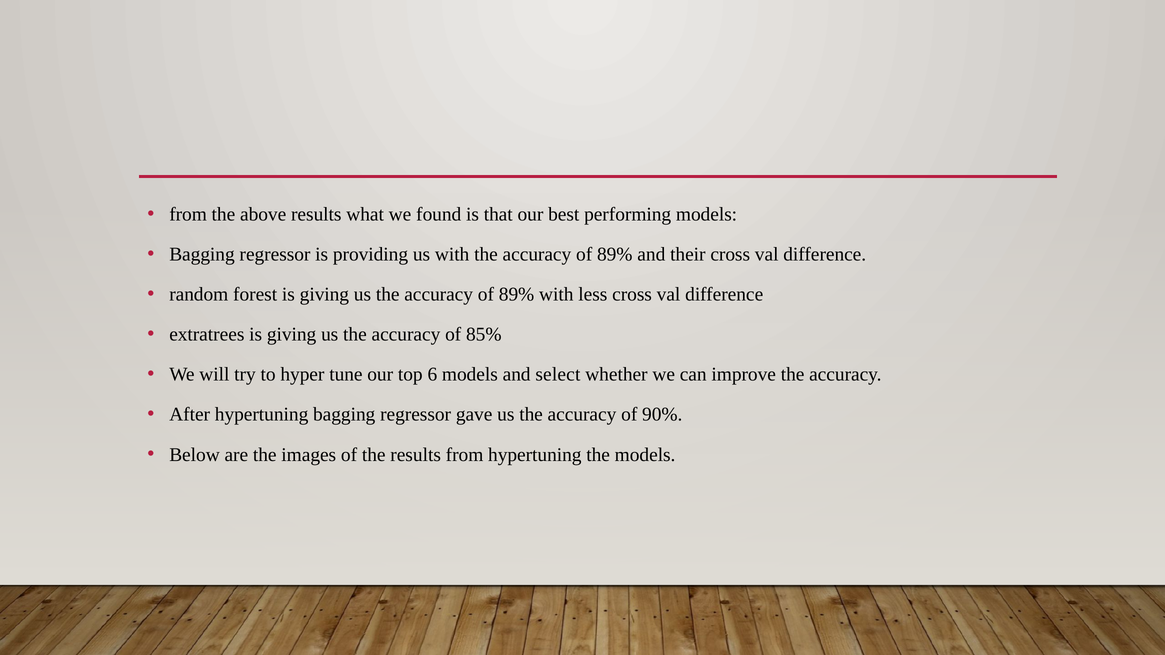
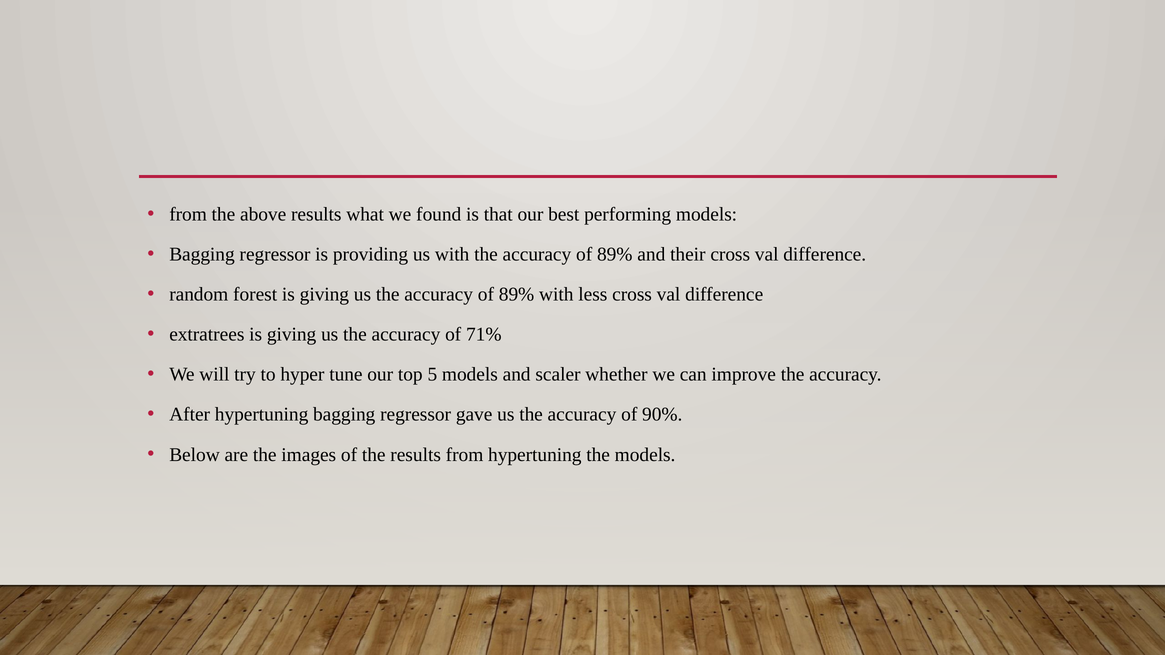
85%: 85% -> 71%
6: 6 -> 5
select: select -> scaler
